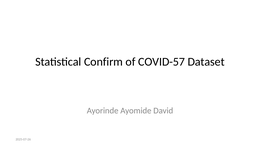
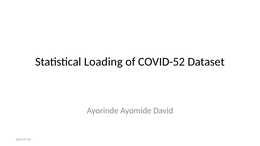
Confirm: Confirm -> Loading
COVID-57: COVID-57 -> COVID-52
